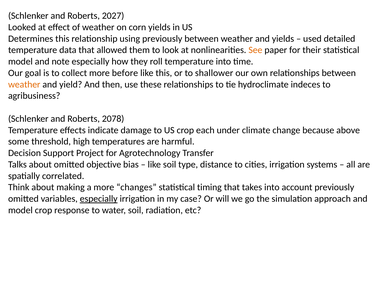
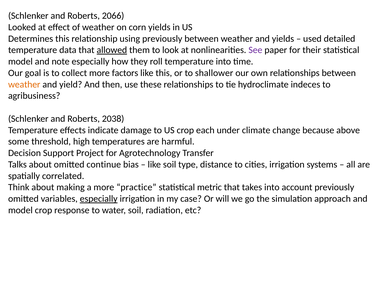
2027: 2027 -> 2066
allowed underline: none -> present
See colour: orange -> purple
before: before -> factors
2078: 2078 -> 2038
objective: objective -> continue
changes: changes -> practice
timing: timing -> metric
